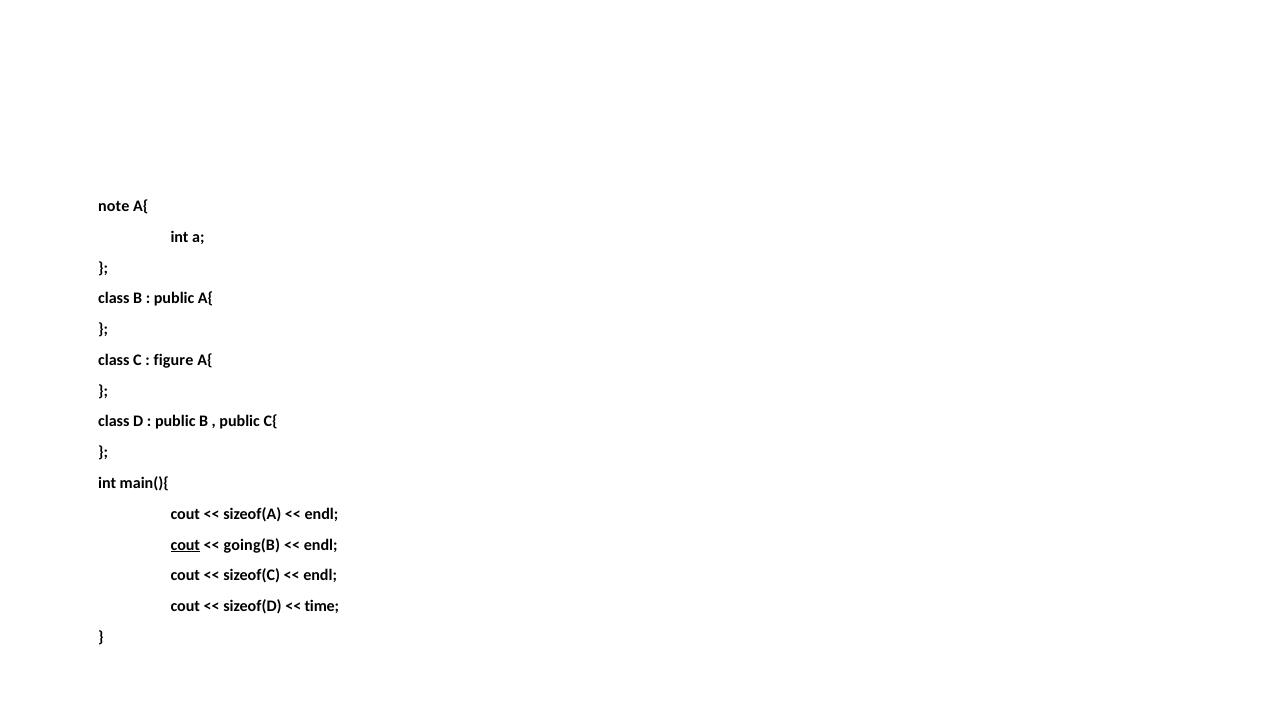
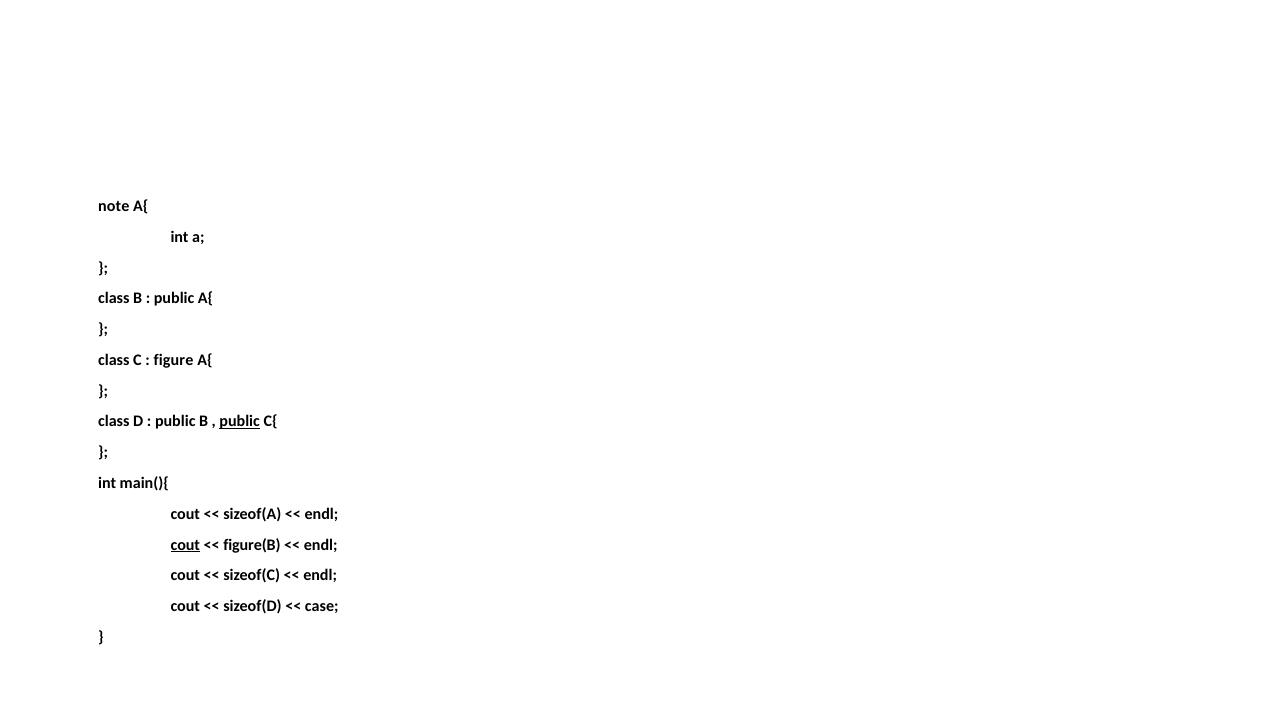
public at (240, 422) underline: none -> present
going(B: going(B -> figure(B
time: time -> case
